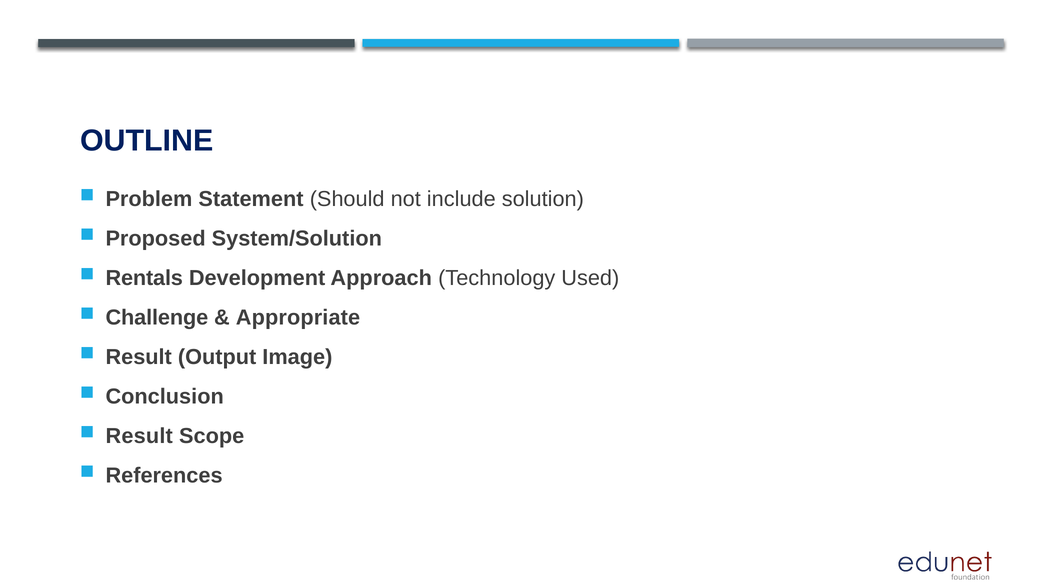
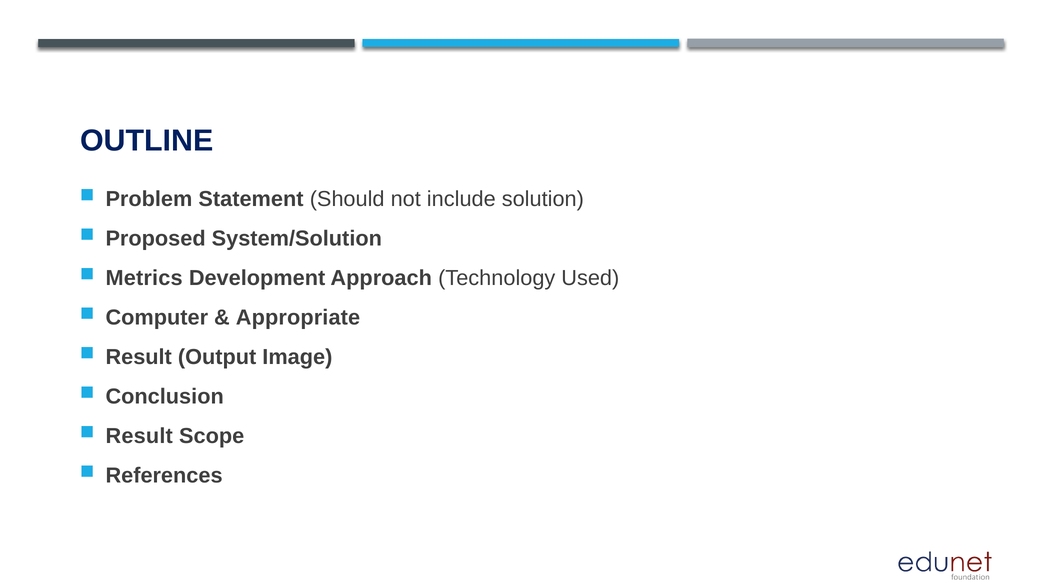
Rentals: Rentals -> Metrics
Challenge: Challenge -> Computer
